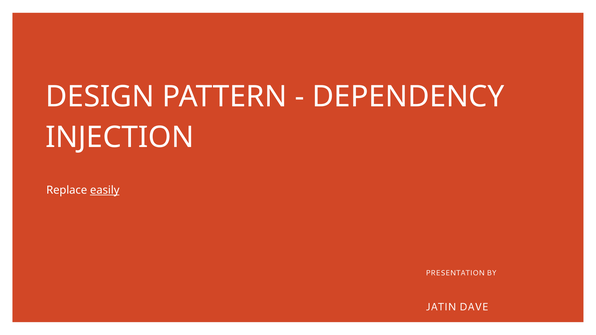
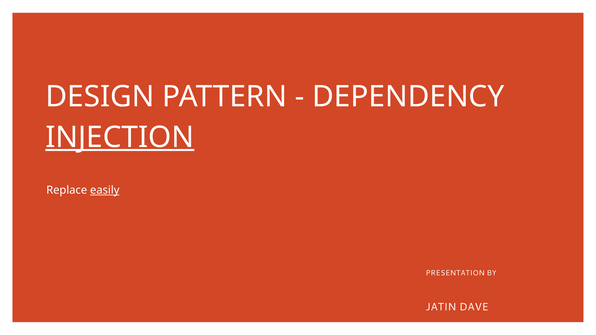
INJECTION underline: none -> present
